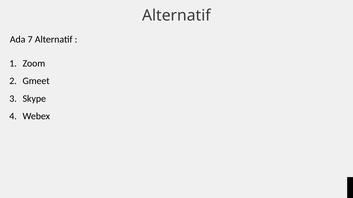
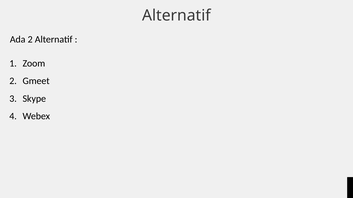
Ada 7: 7 -> 2
